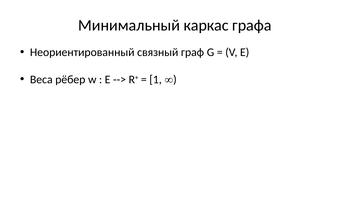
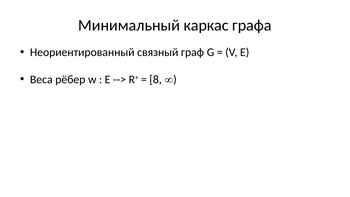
1: 1 -> 8
